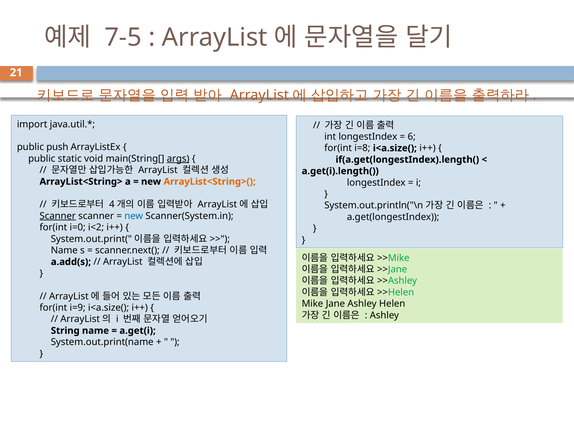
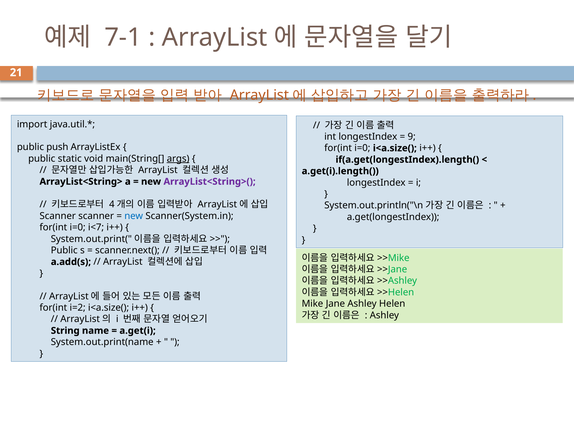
7-5: 7-5 -> 7-1
6: 6 -> 9
i=8 at (362, 148): i=8 -> i=0
ArrayList<String>( colour: orange -> purple
Scanner at (58, 216) underline: present -> none
i<2: i<2 -> i<7
Name at (64, 251): Name -> Public
i=9: i=9 -> i=2
